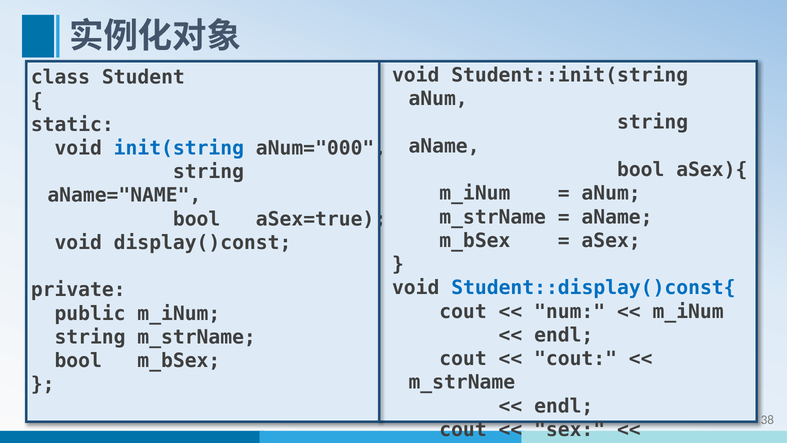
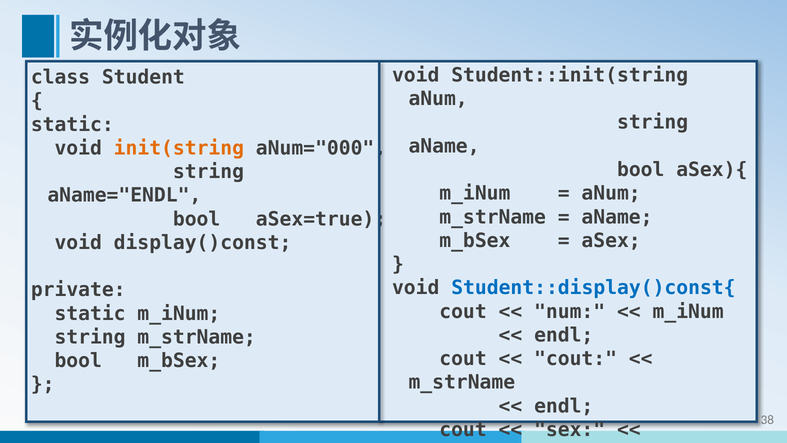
init(string colour: blue -> orange
aName="NAME: aName="NAME -> aName="ENDL
public at (90, 313): public -> static
